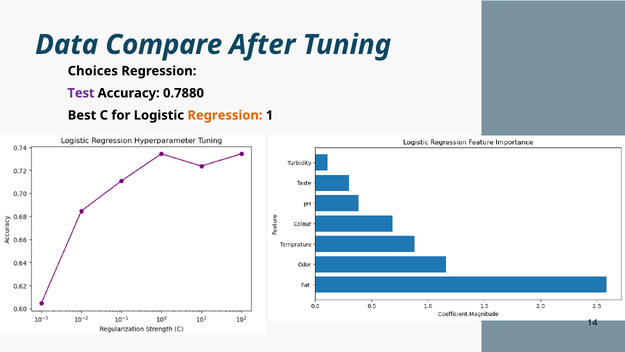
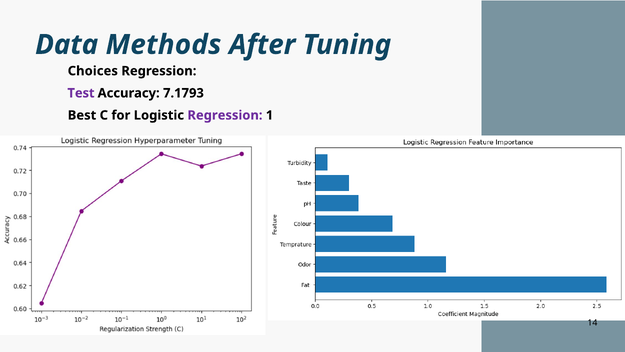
Compare: Compare -> Methods
0.7880: 0.7880 -> 7.1793
Regression at (225, 115) colour: orange -> purple
